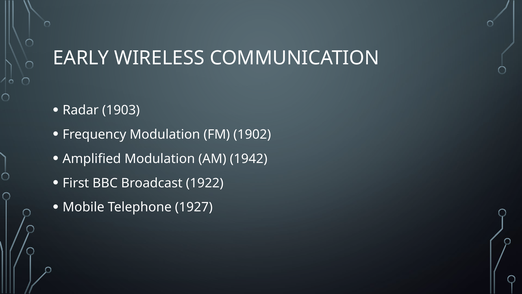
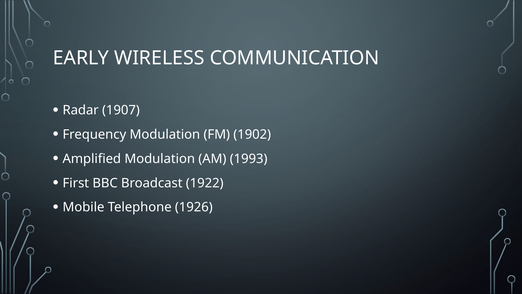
1903: 1903 -> 1907
1942: 1942 -> 1993
1927: 1927 -> 1926
